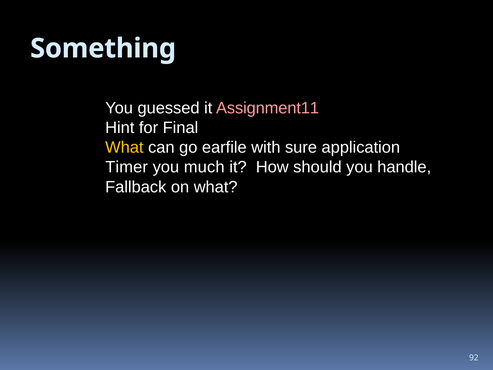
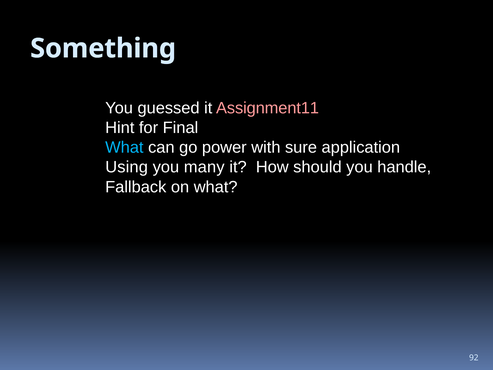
What at (124, 147) colour: yellow -> light blue
earfile: earfile -> power
Timer: Timer -> Using
much: much -> many
